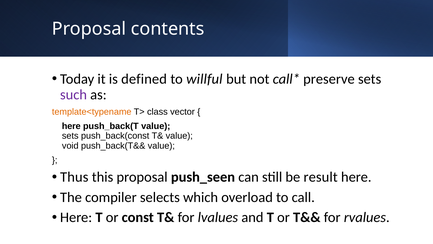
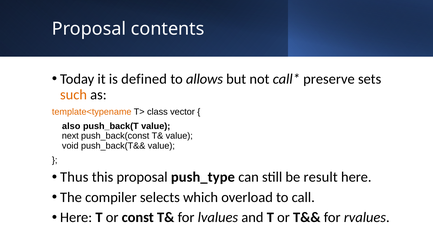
willful: willful -> allows
such colour: purple -> orange
here at (71, 126): here -> also
sets at (70, 136): sets -> next
push_seen: push_seen -> push_type
